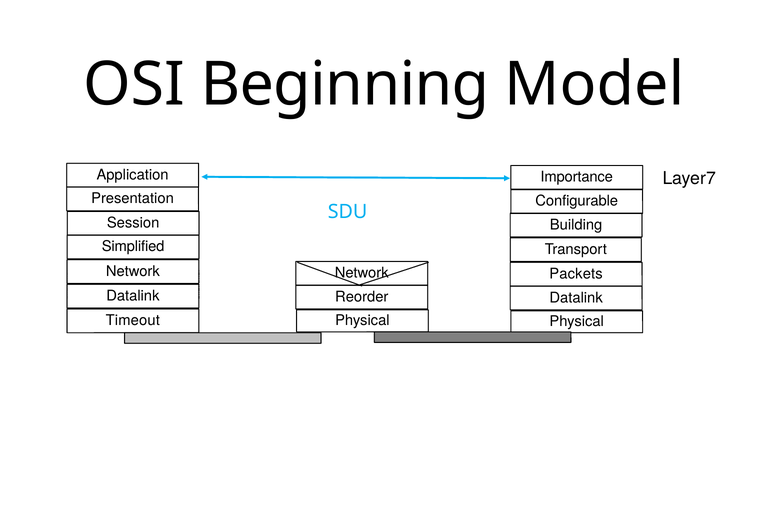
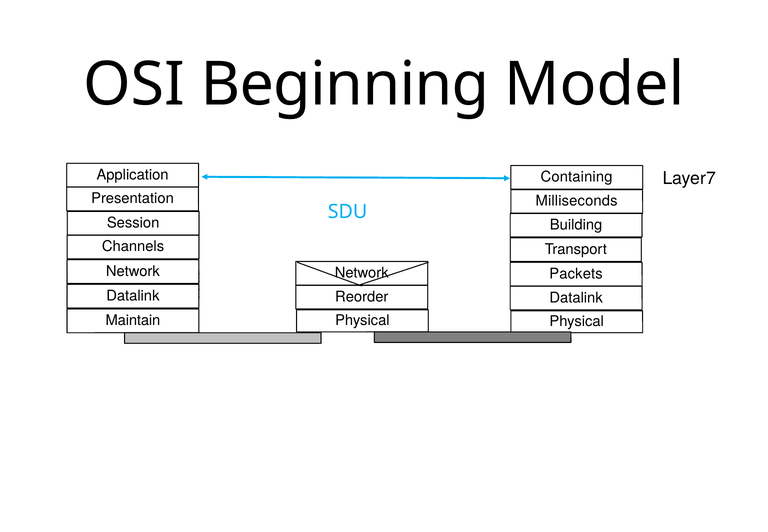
Importance: Importance -> Containing
Configurable: Configurable -> Milliseconds
Simplified: Simplified -> Channels
Timeout: Timeout -> Maintain
